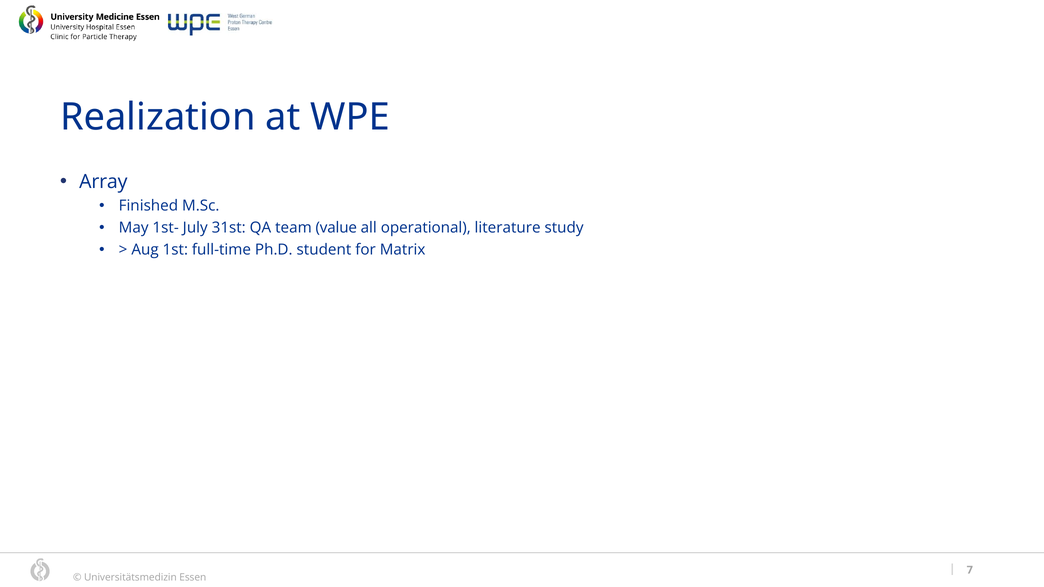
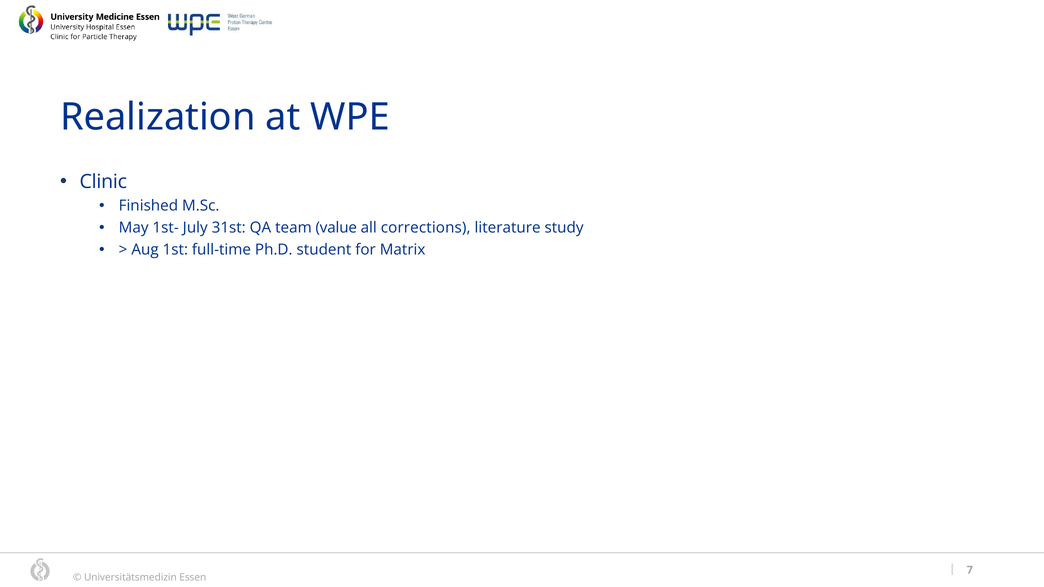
Array: Array -> Clinic
operational: operational -> corrections
